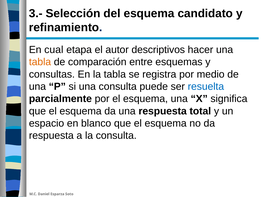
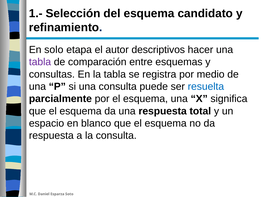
3.-: 3.- -> 1.-
cual: cual -> solo
tabla at (40, 62) colour: orange -> purple
